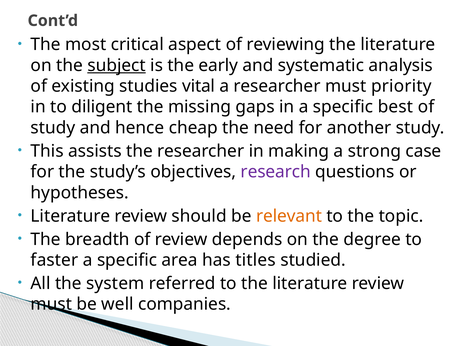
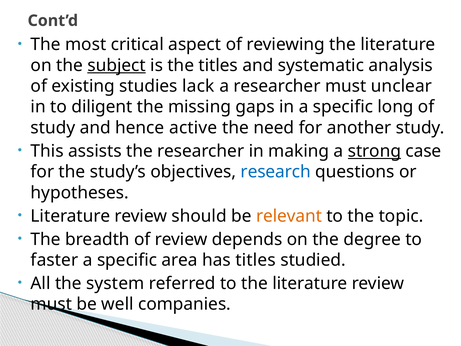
the early: early -> titles
vital: vital -> lack
priority: priority -> unclear
best: best -> long
cheap: cheap -> active
strong underline: none -> present
research colour: purple -> blue
